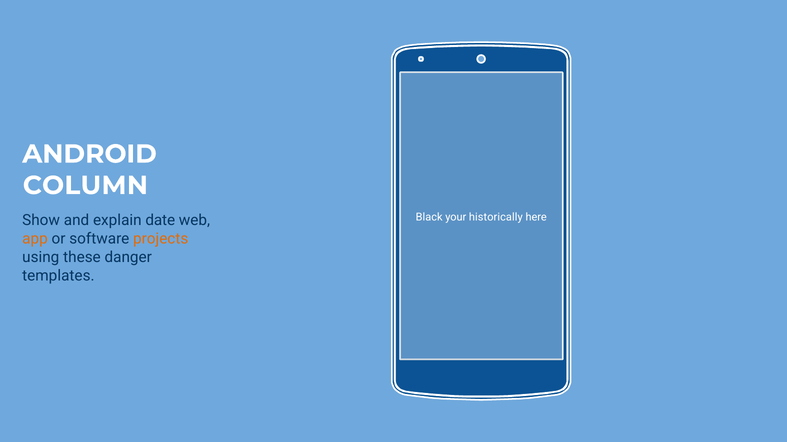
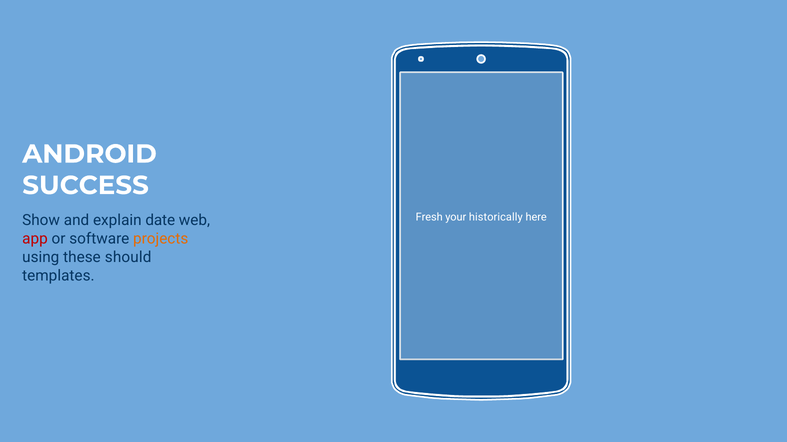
COLUMN: COLUMN -> SUCCESS
Black: Black -> Fresh
app colour: orange -> red
danger: danger -> should
